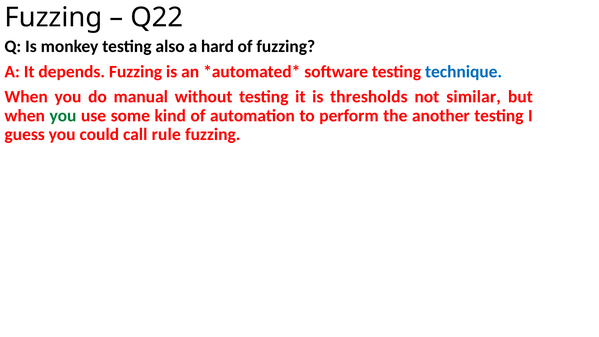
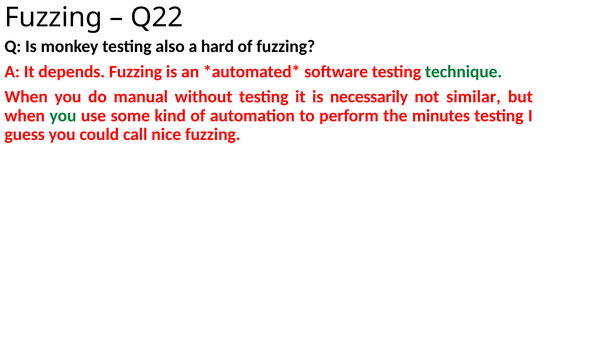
technique colour: blue -> green
thresholds: thresholds -> necessarily
another: another -> minutes
rule: rule -> nice
